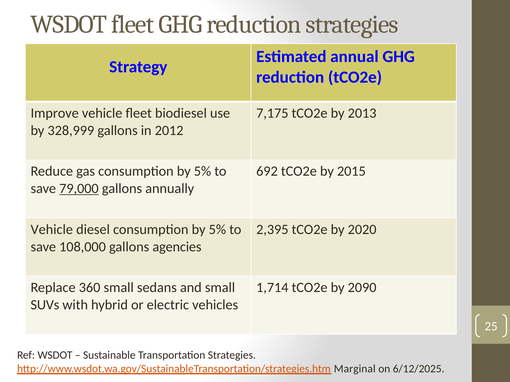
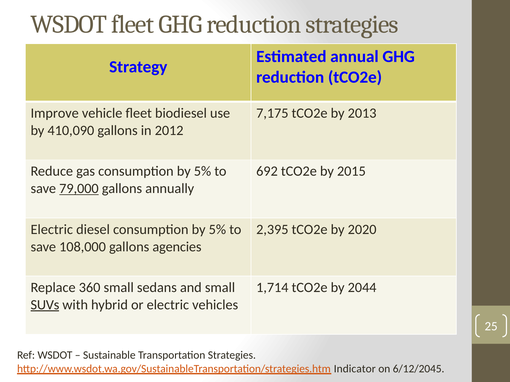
328,999: 328,999 -> 410,090
Vehicle at (52, 230): Vehicle -> Electric
2090: 2090 -> 2044
SUVs underline: none -> present
Marginal: Marginal -> Indicator
6/12/2025: 6/12/2025 -> 6/12/2045
